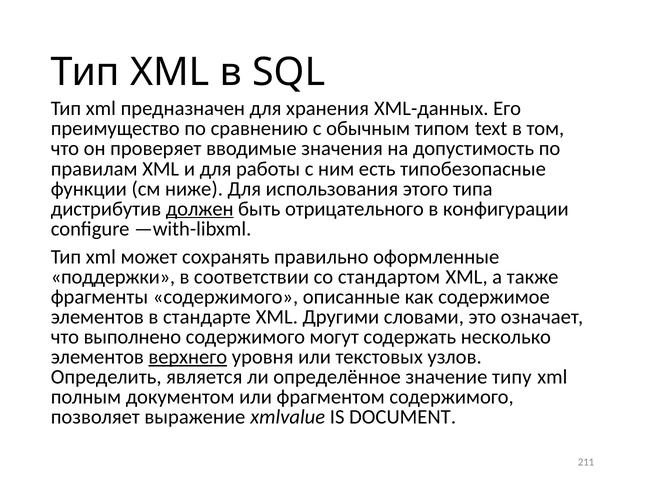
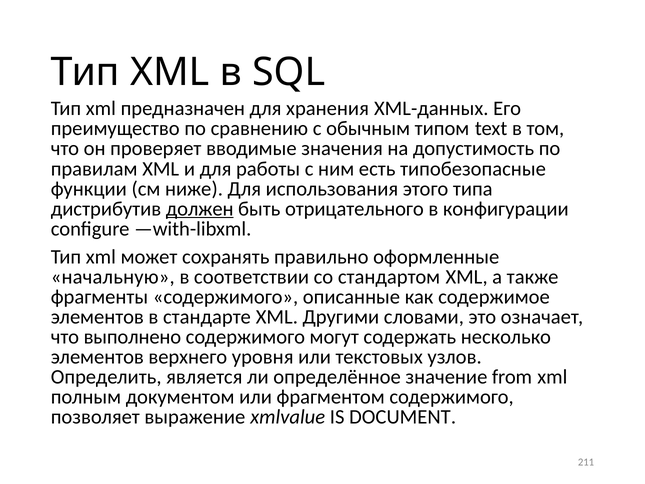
поддержки: поддержки -> начальную
верхнего underline: present -> none
типу: типу -> from
